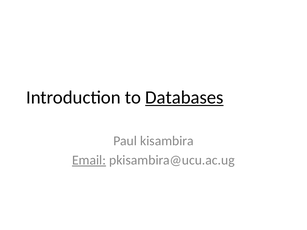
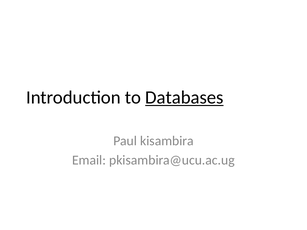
Email underline: present -> none
